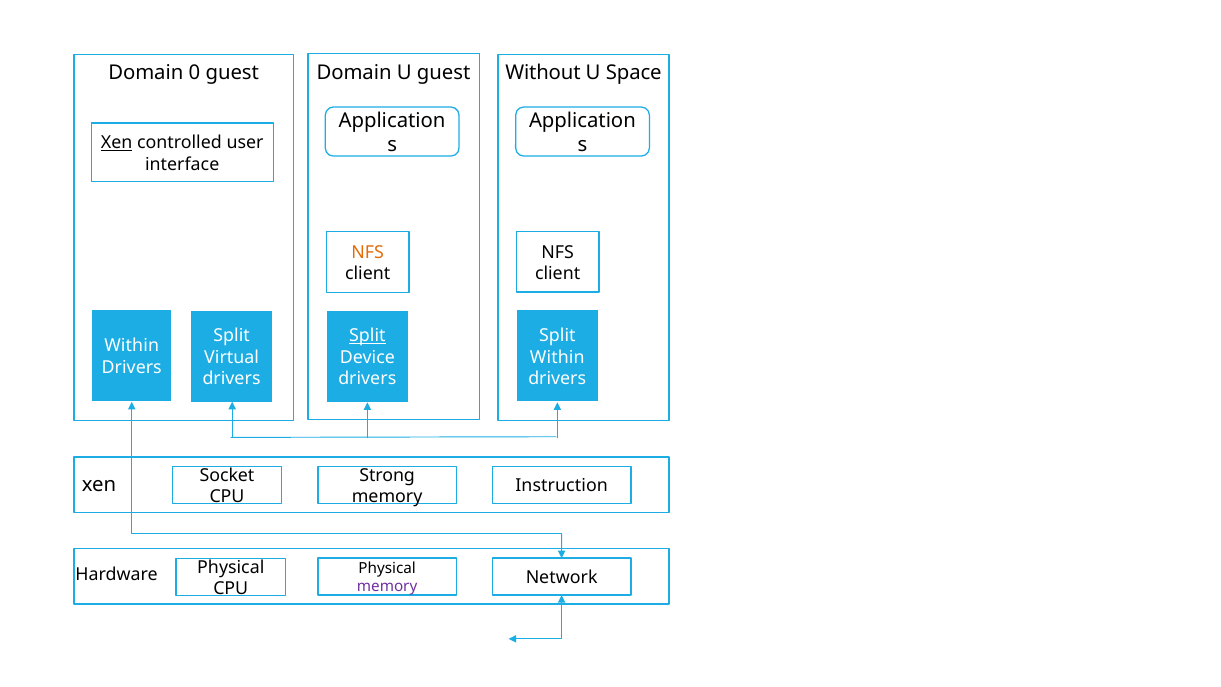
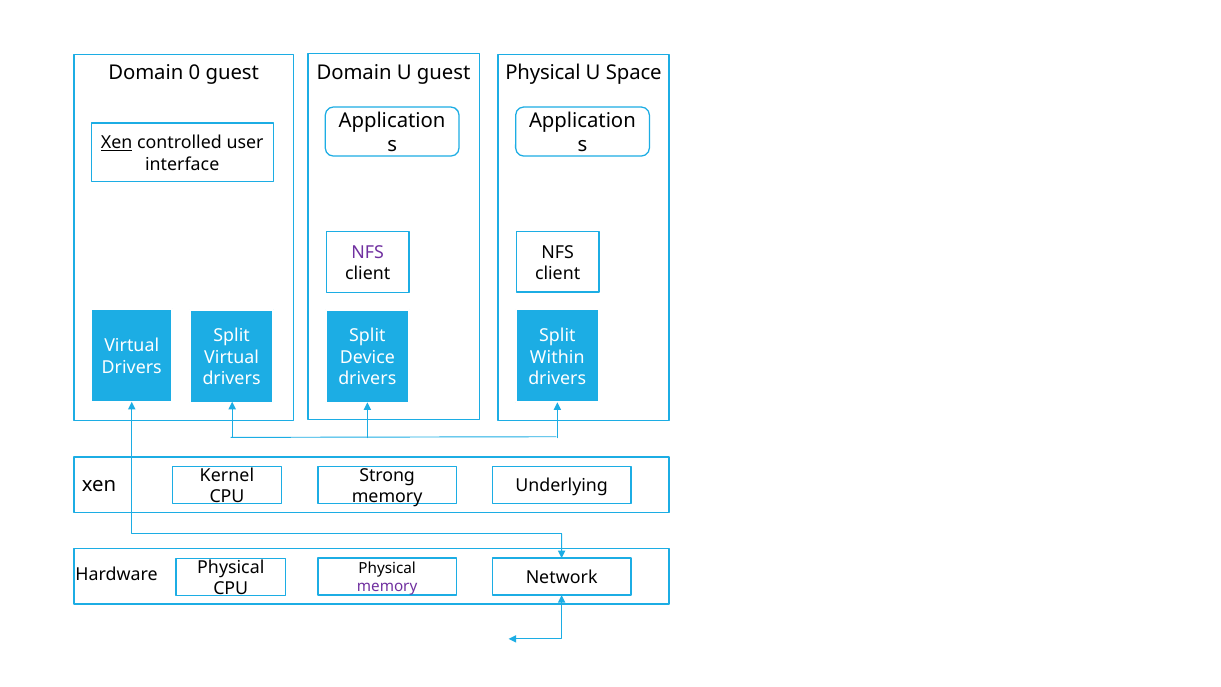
guest Without: Without -> Physical
NFS at (368, 252) colour: orange -> purple
Split at (367, 336) underline: present -> none
Within at (132, 346): Within -> Virtual
Socket: Socket -> Kernel
Instruction: Instruction -> Underlying
